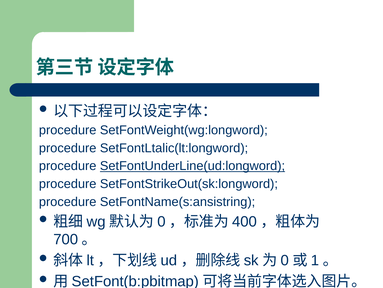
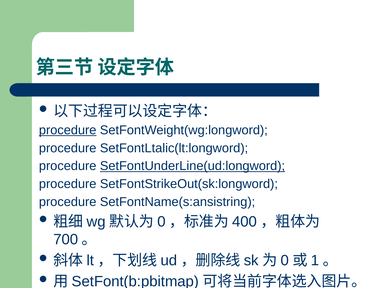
procedure at (68, 130) underline: none -> present
